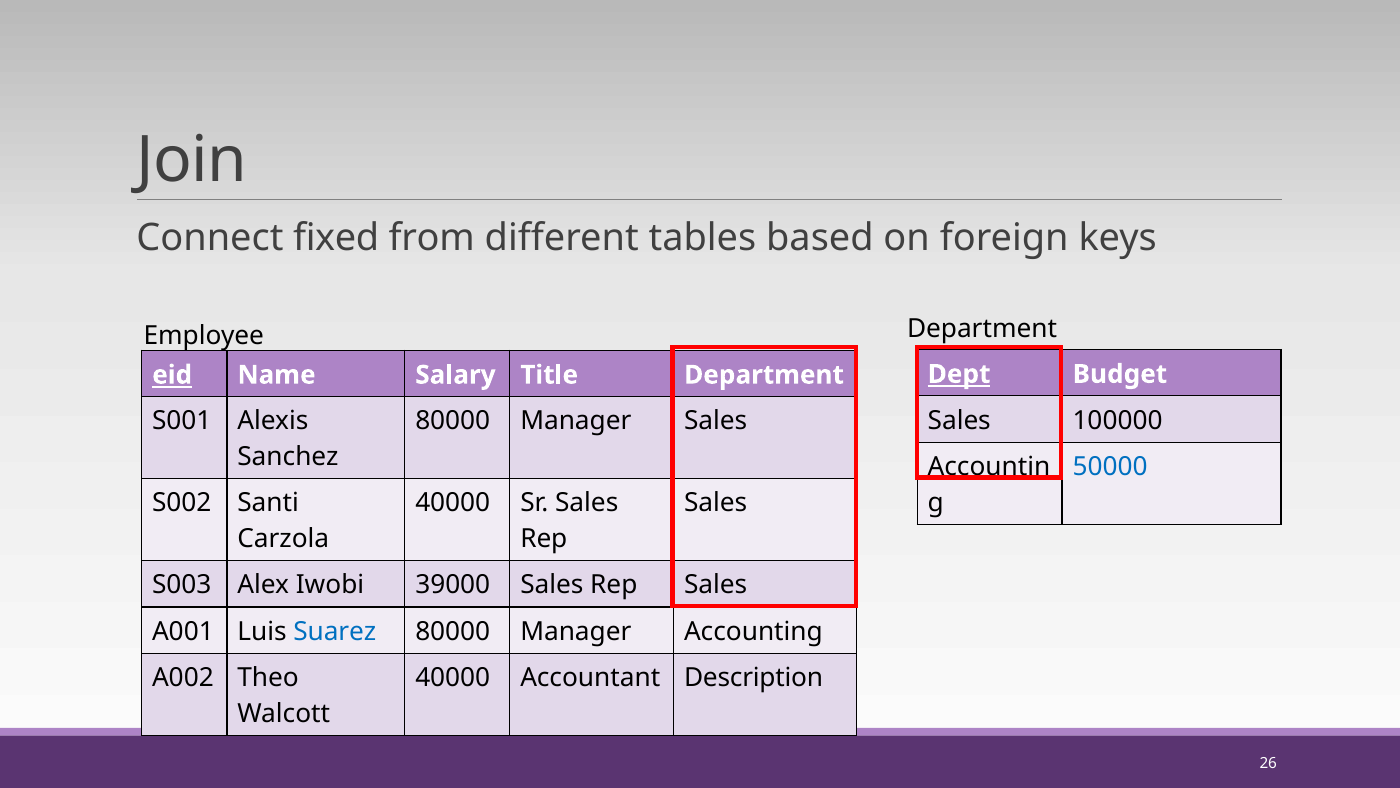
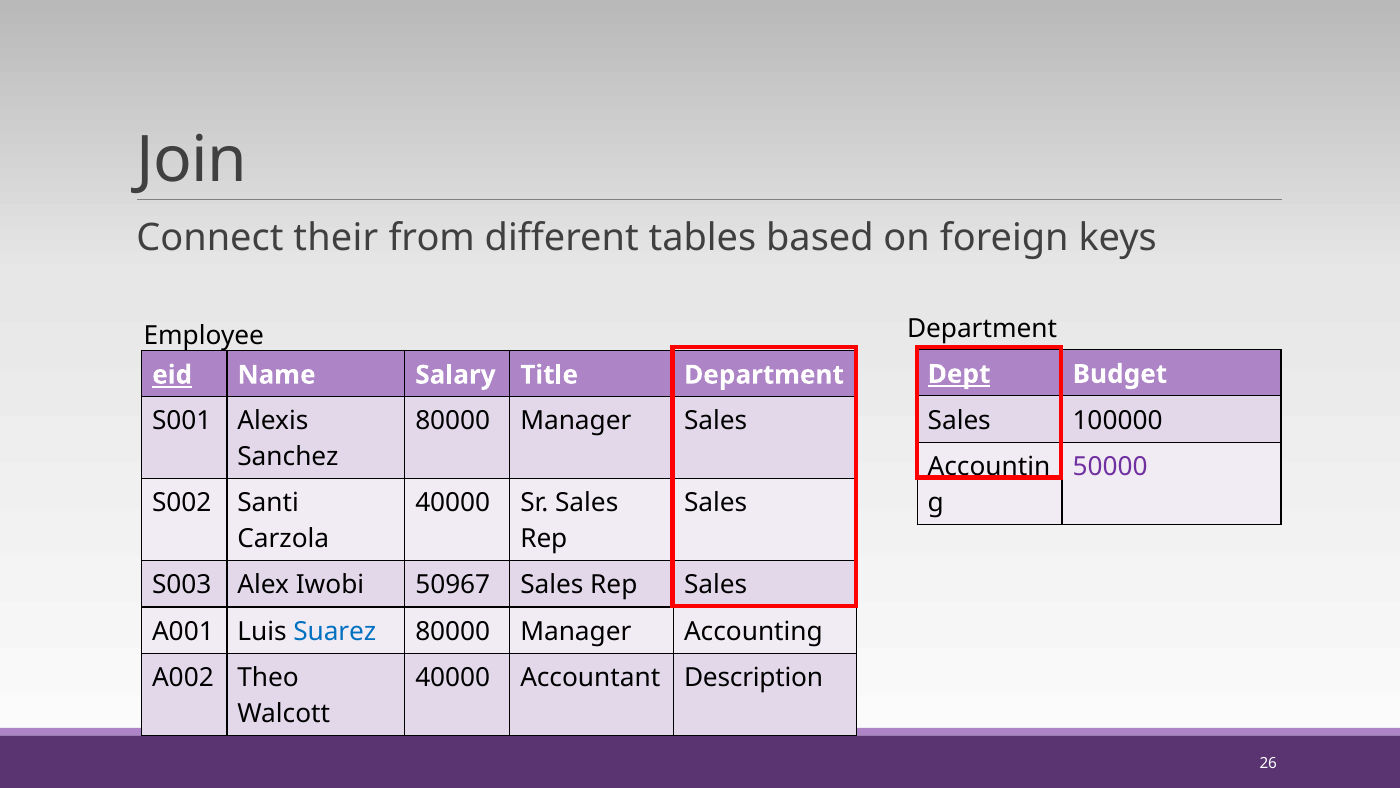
fixed: fixed -> their
50000 colour: blue -> purple
39000: 39000 -> 50967
